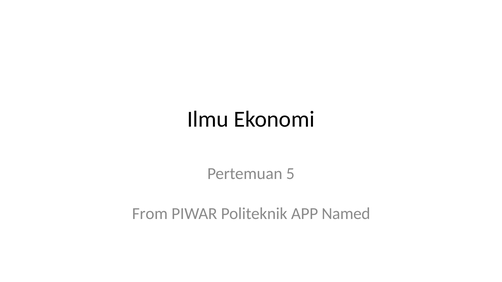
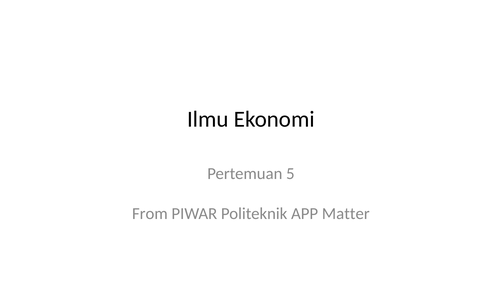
Named: Named -> Matter
